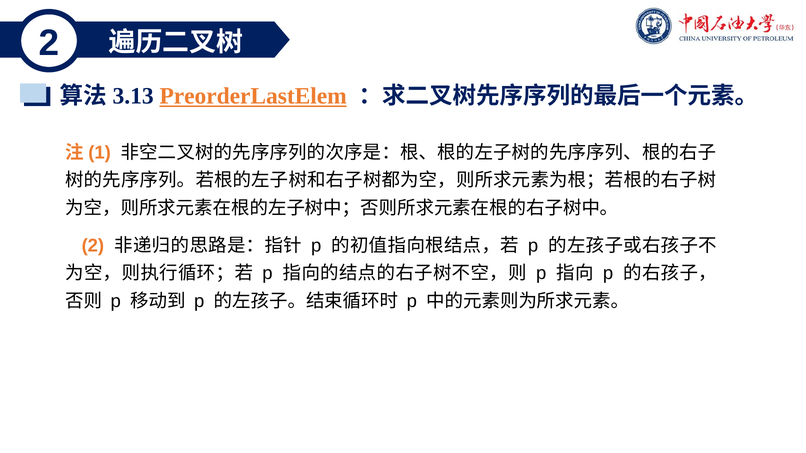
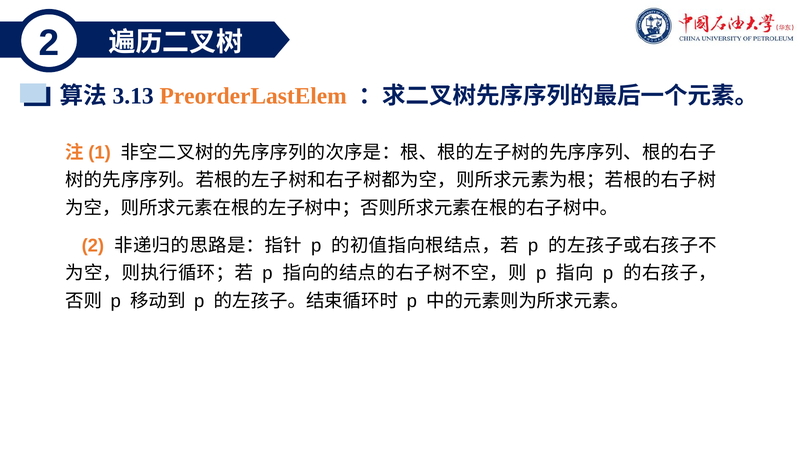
PreorderLastElem underline: present -> none
